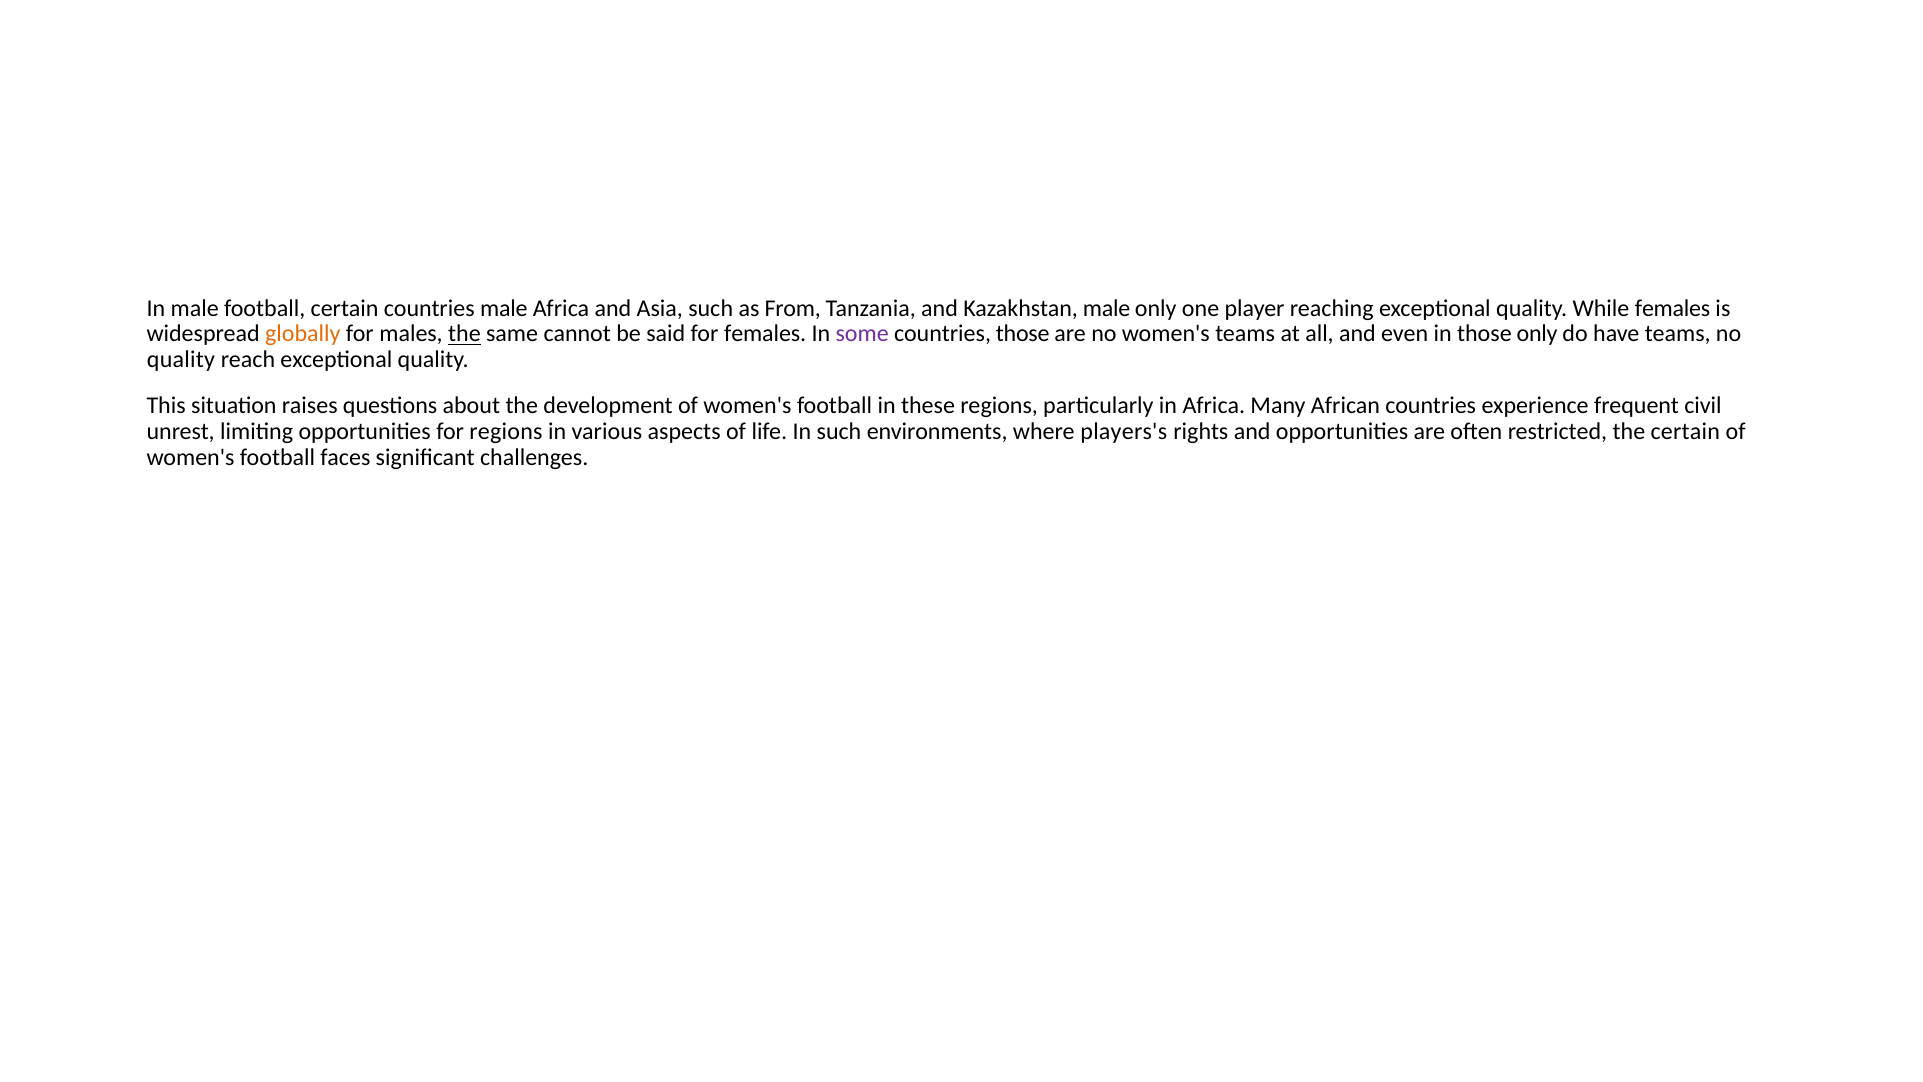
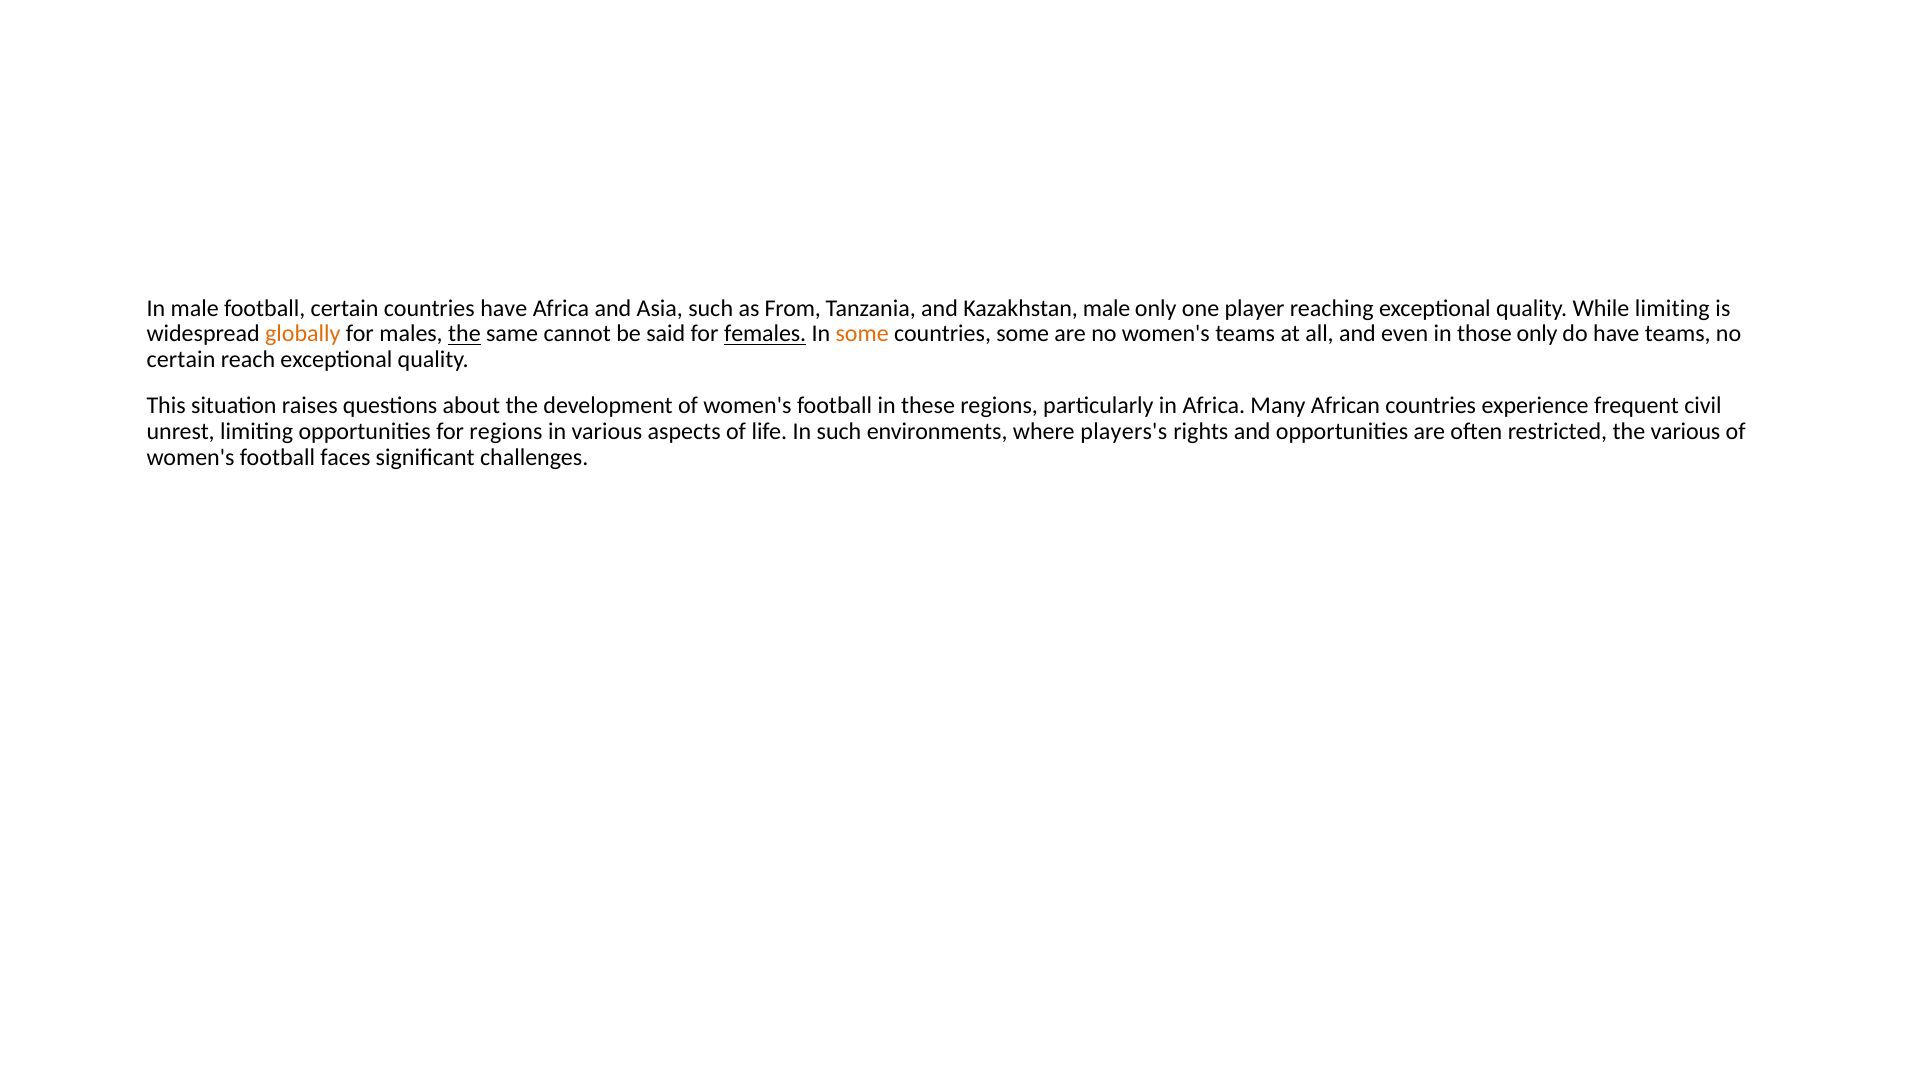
countries male: male -> have
While females: females -> limiting
females at (765, 334) underline: none -> present
some at (862, 334) colour: purple -> orange
countries those: those -> some
quality at (181, 360): quality -> certain
the certain: certain -> various
